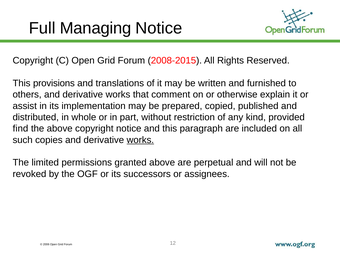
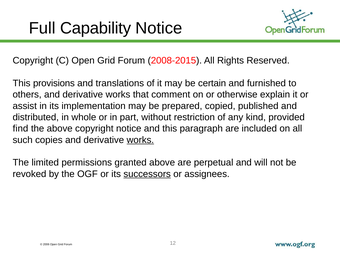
Managing: Managing -> Capability
written: written -> certain
successors underline: none -> present
